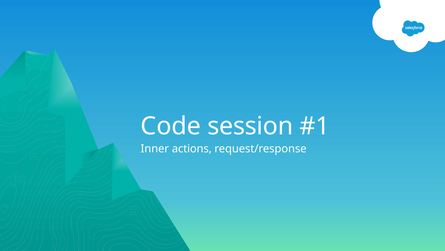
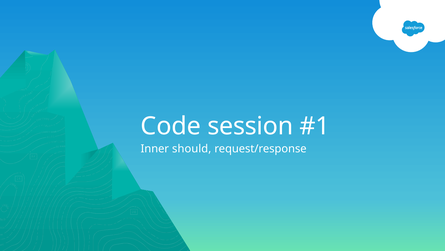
actions: actions -> should
